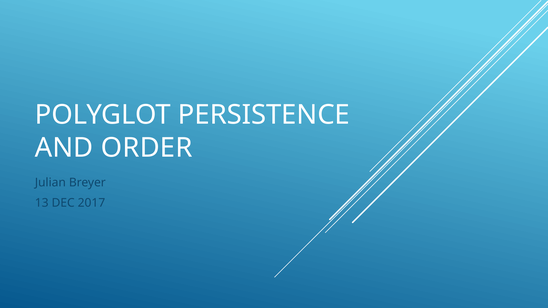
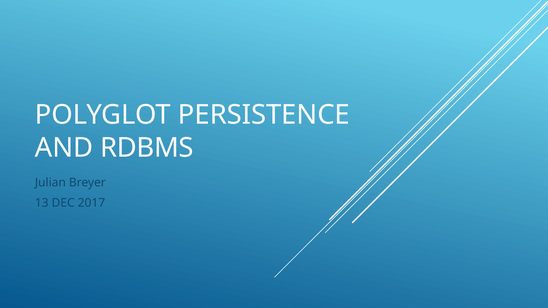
ORDER: ORDER -> RDBMS
